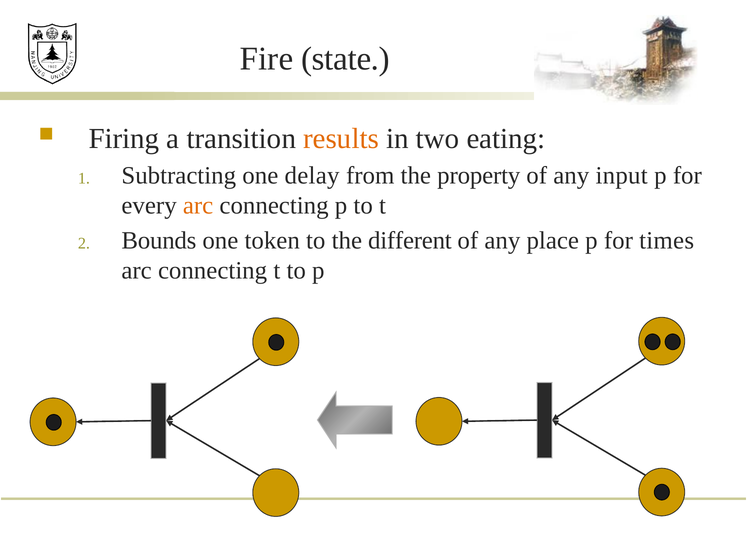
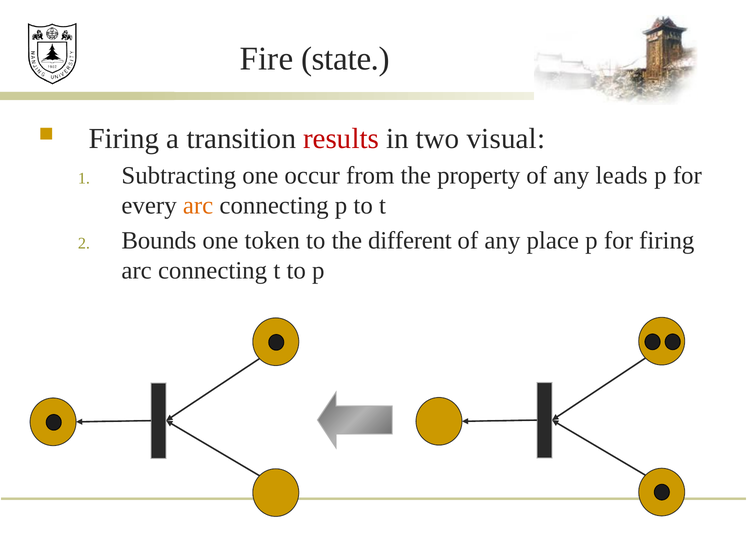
results colour: orange -> red
eating: eating -> visual
delay: delay -> occur
input: input -> leads
for times: times -> firing
